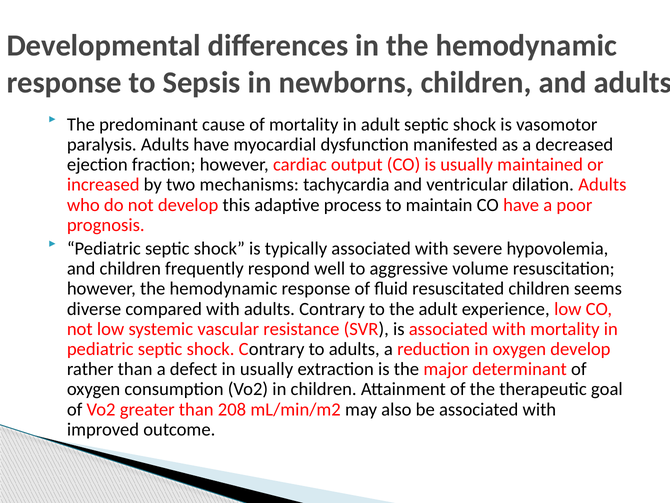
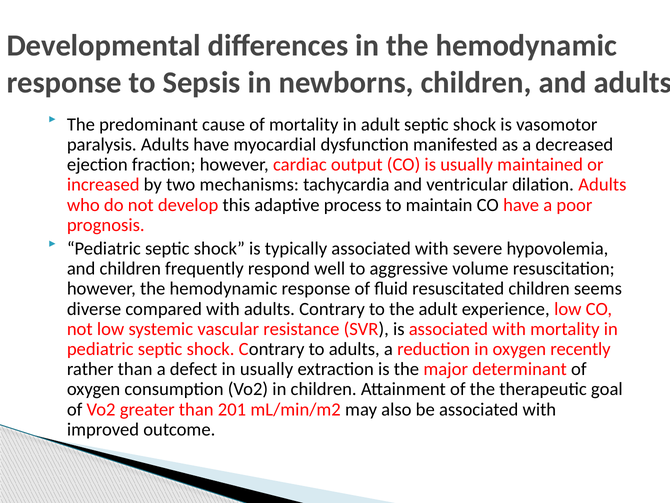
oxygen develop: develop -> recently
208: 208 -> 201
